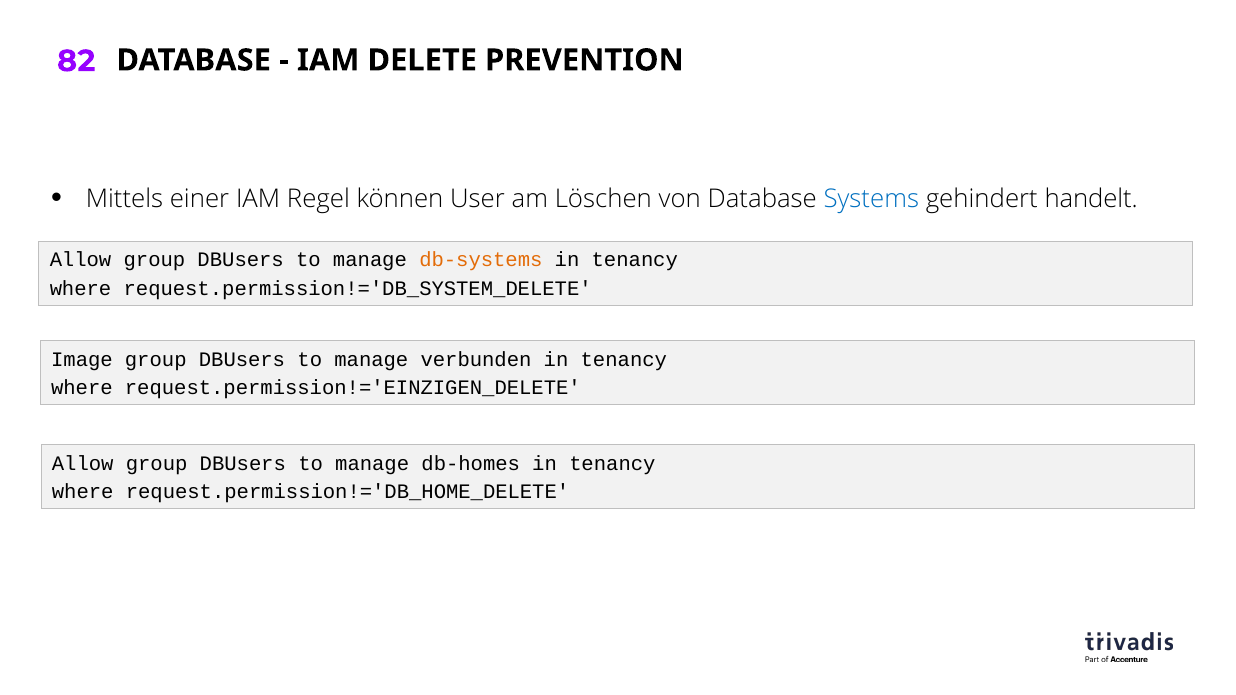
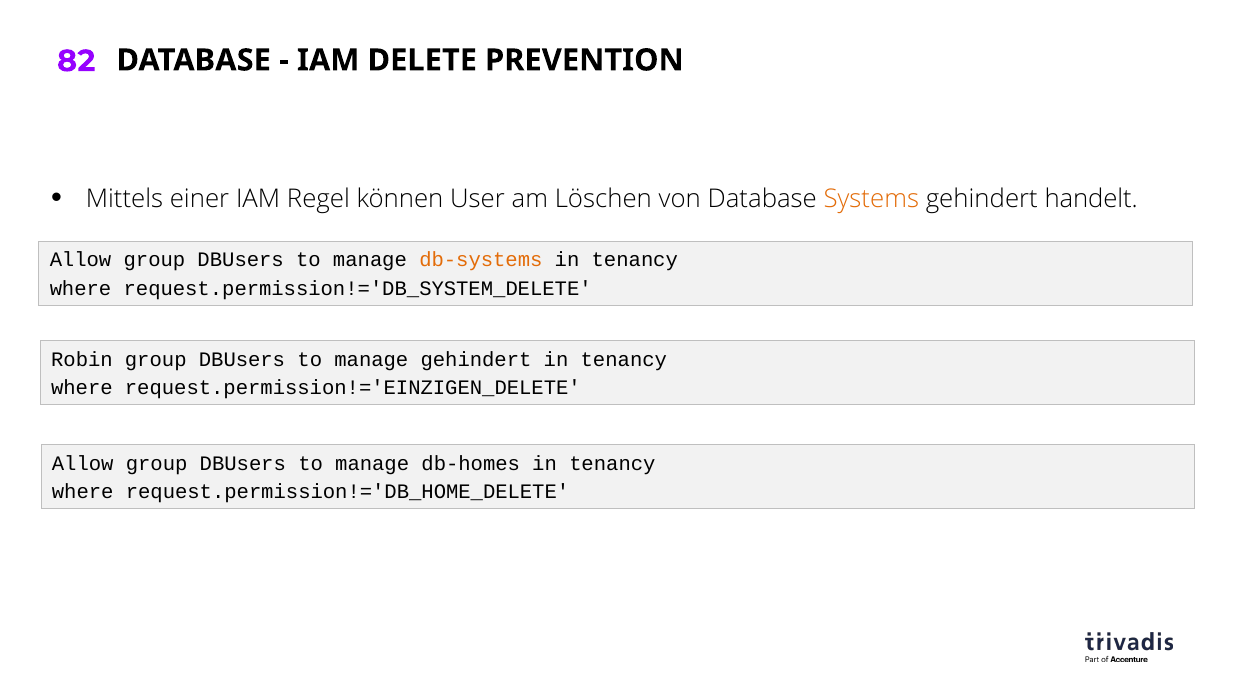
Systems colour: blue -> orange
Image: Image -> Robin
manage verbunden: verbunden -> gehindert
